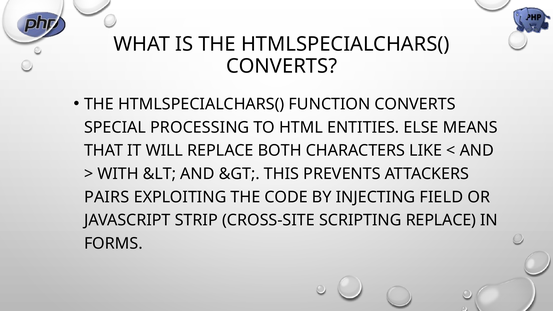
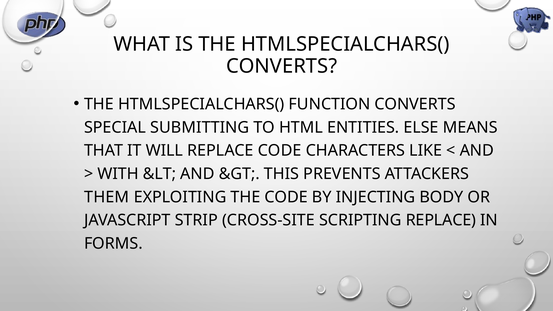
PROCESSING: PROCESSING -> SUBMITTING
REPLACE BOTH: BOTH -> CODE
PAIRS: PAIRS -> THEM
FIELD: FIELD -> BODY
